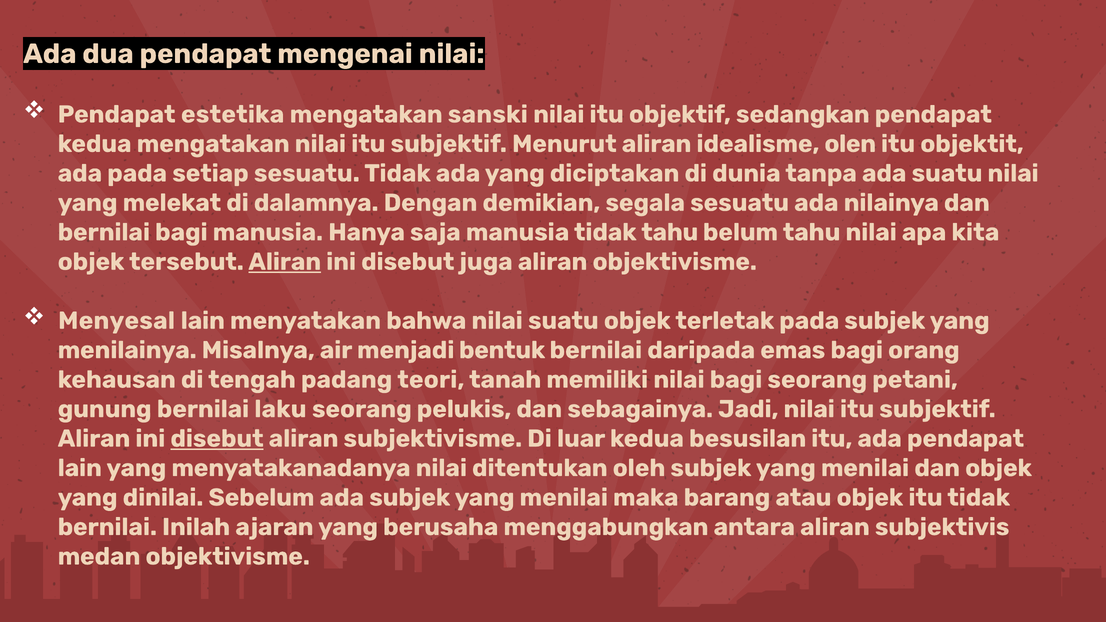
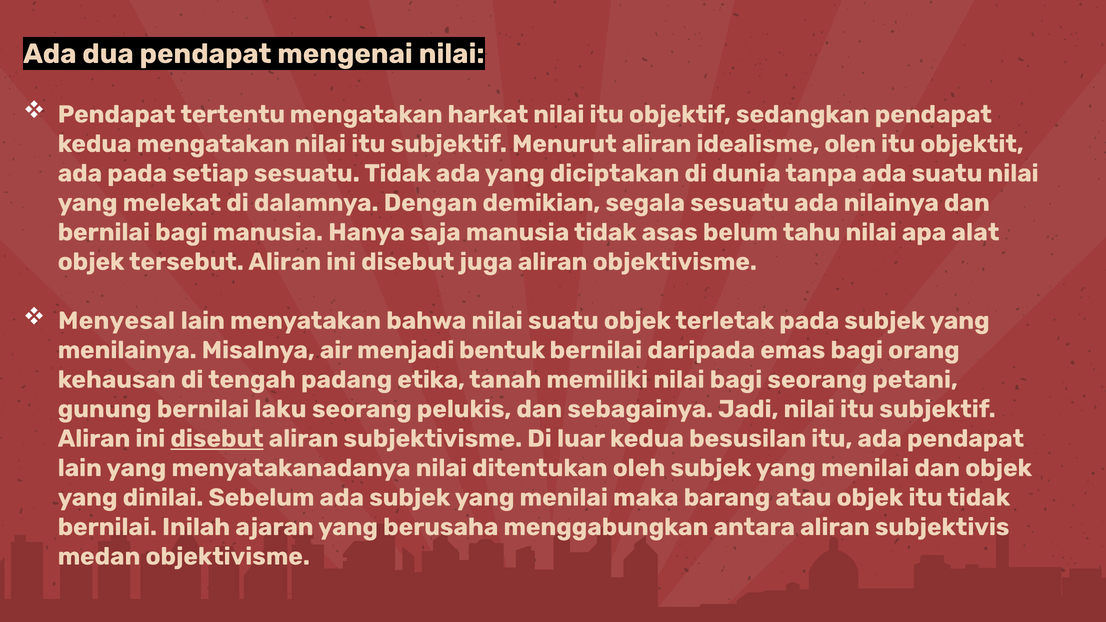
estetika: estetika -> tertentu
sanski: sanski -> harkat
tidak tahu: tahu -> asas
kita: kita -> alat
Aliran at (285, 262) underline: present -> none
teori: teori -> etika
